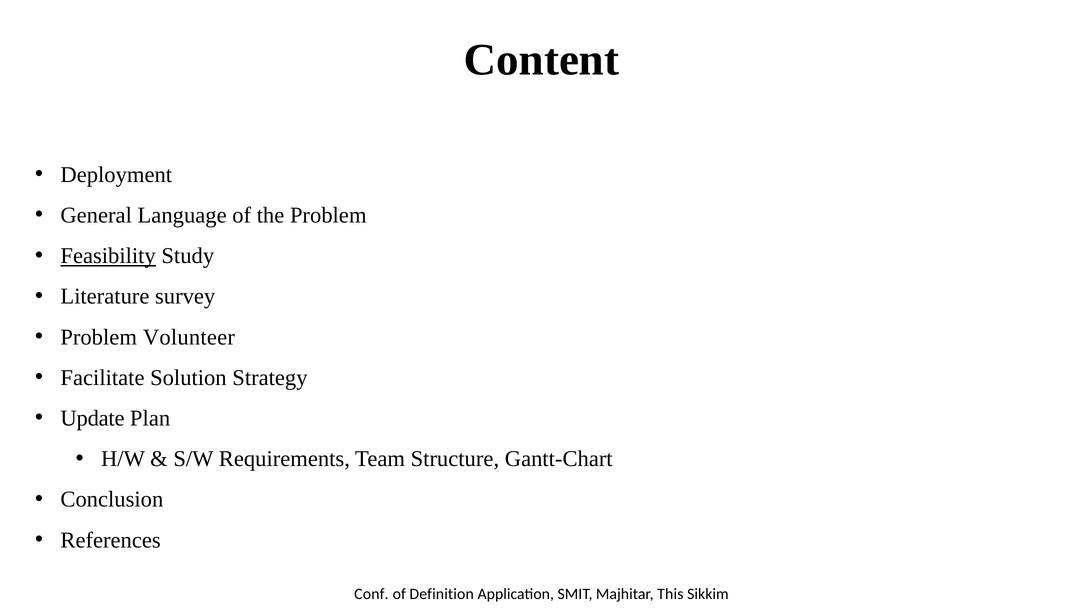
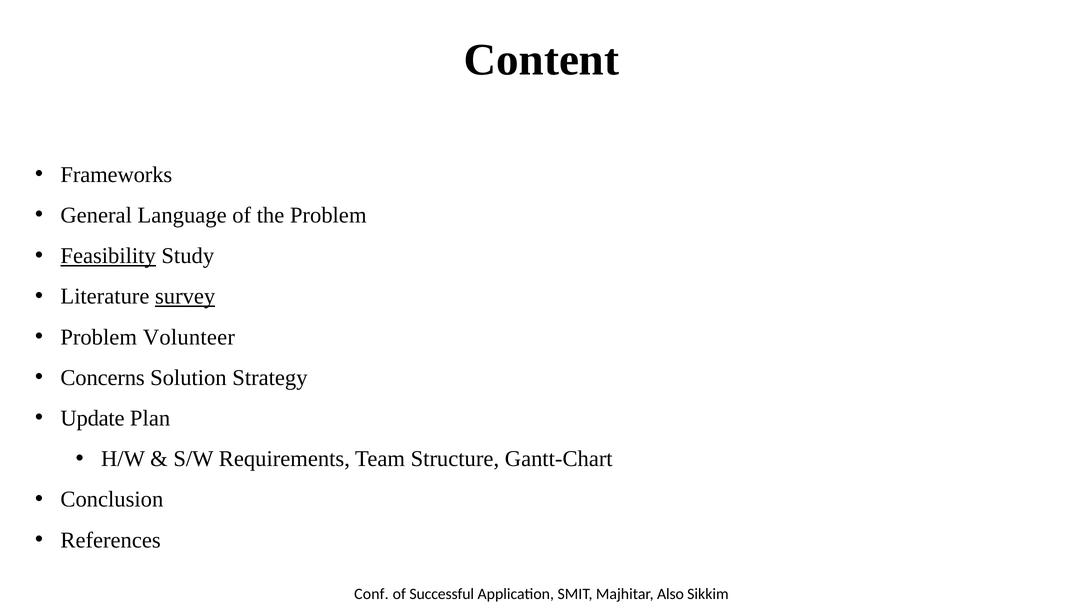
Deployment: Deployment -> Frameworks
survey underline: none -> present
Facilitate: Facilitate -> Concerns
Definition: Definition -> Successful
This: This -> Also
